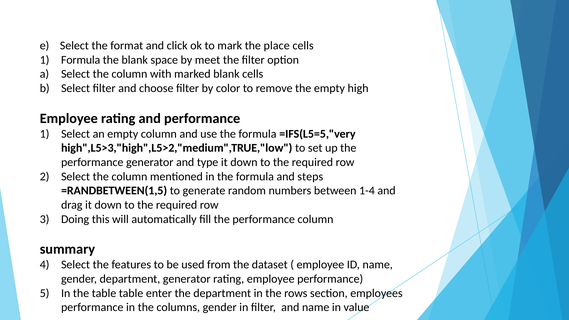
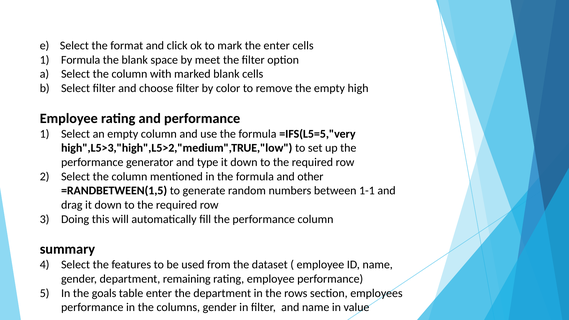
the place: place -> enter
steps: steps -> other
1-4: 1-4 -> 1-1
department generator: generator -> remaining
the table: table -> goals
